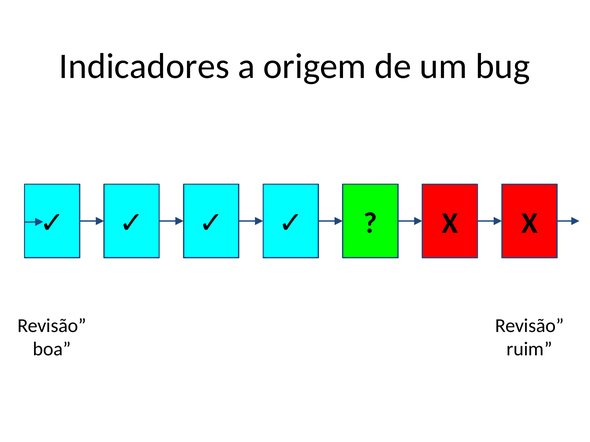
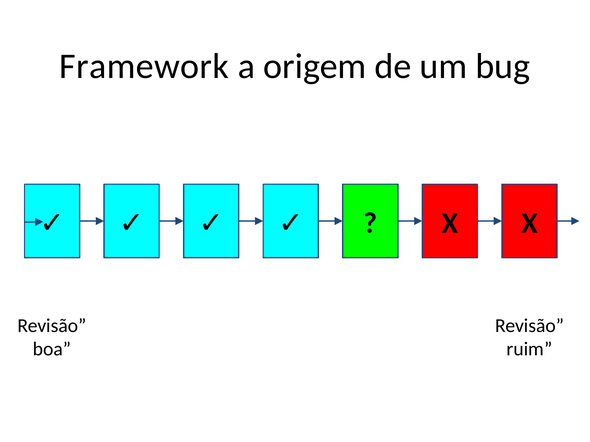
Indicadores: Indicadores -> Framework
